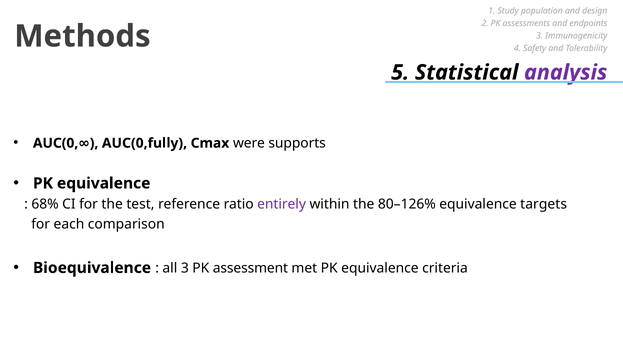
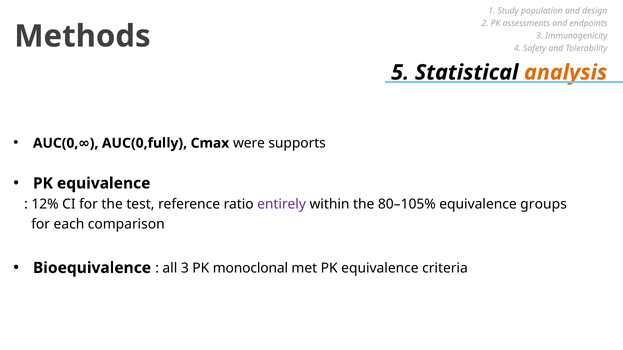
analysis colour: purple -> orange
68%: 68% -> 12%
80–126%: 80–126% -> 80–105%
targets: targets -> groups
assessment: assessment -> monoclonal
